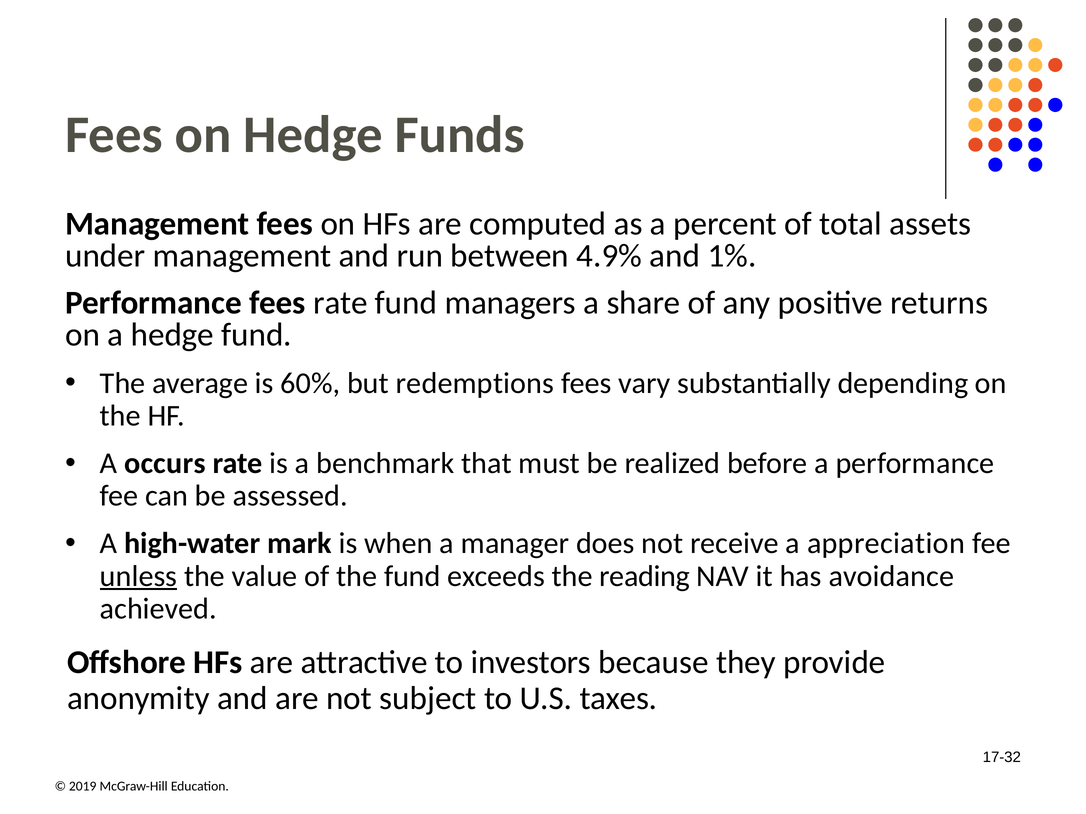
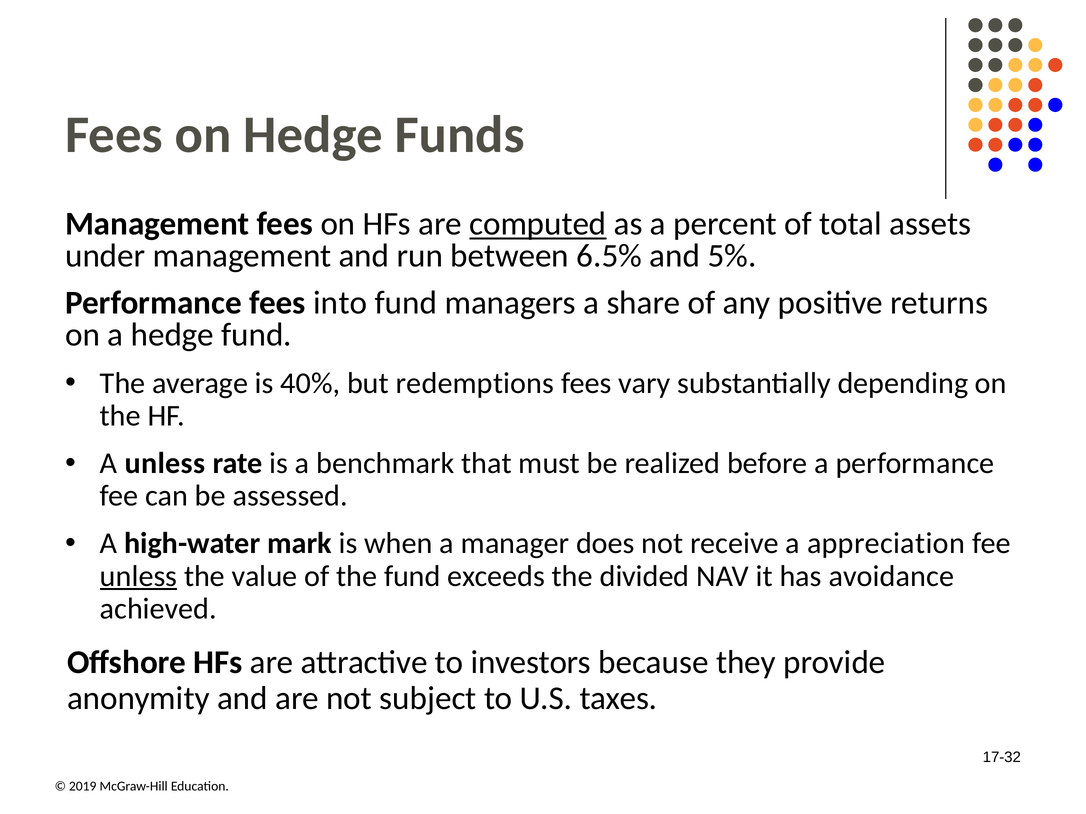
computed underline: none -> present
4.9%: 4.9% -> 6.5%
1%: 1% -> 5%
fees rate: rate -> into
60%: 60% -> 40%
A occurs: occurs -> unless
reading: reading -> divided
